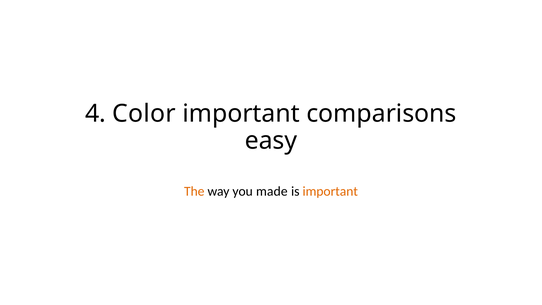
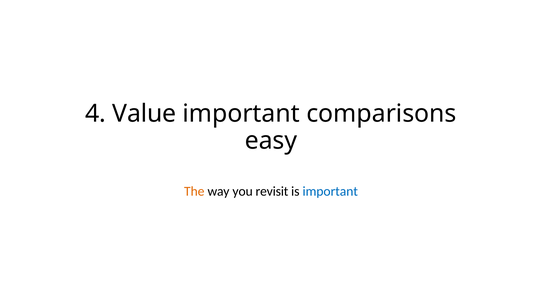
Color: Color -> Value
made: made -> revisit
important at (330, 191) colour: orange -> blue
